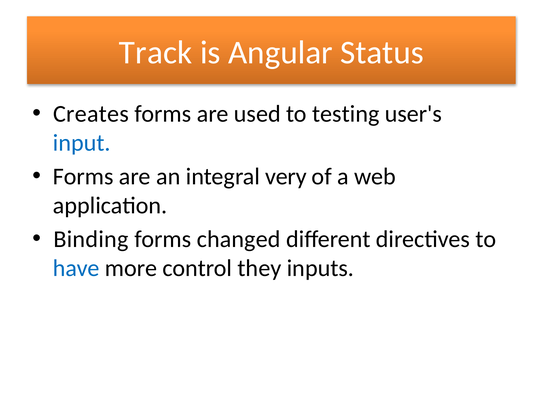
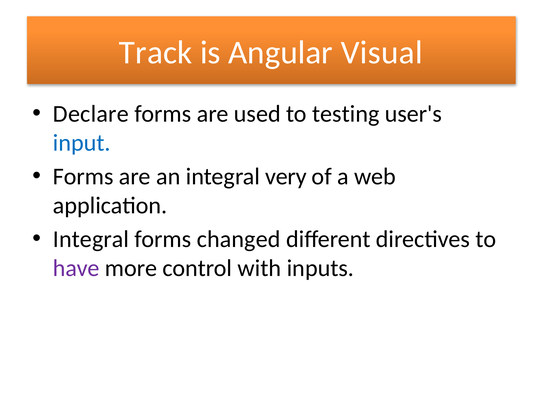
Status: Status -> Visual
Creates: Creates -> Declare
Binding at (91, 239): Binding -> Integral
have colour: blue -> purple
they: they -> with
